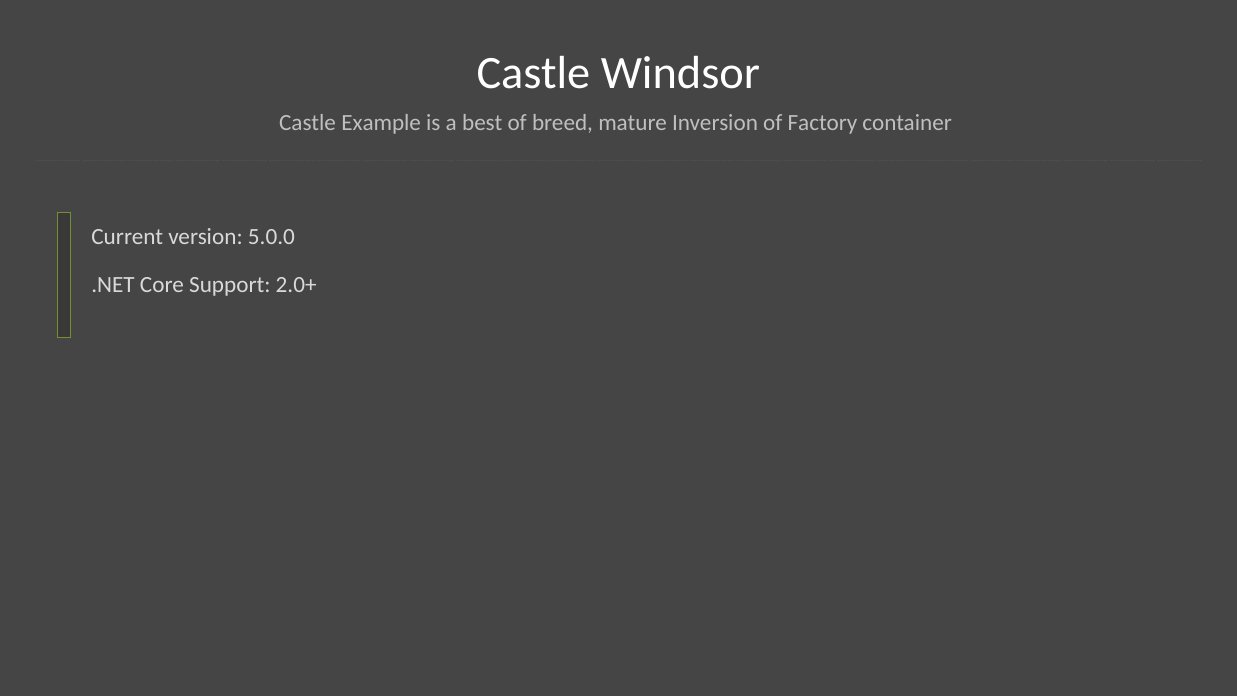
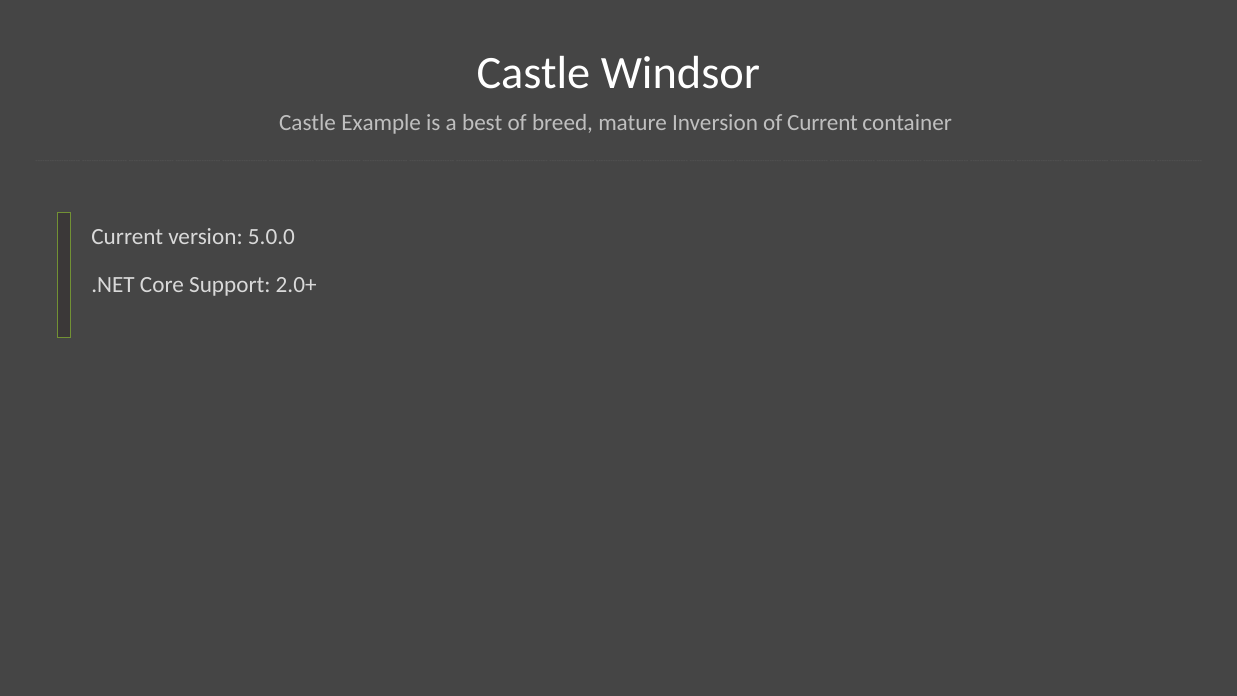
of Factory: Factory -> Current
